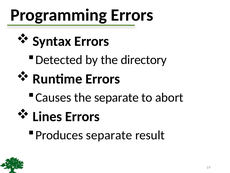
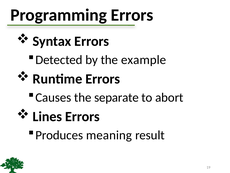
directory: directory -> example
Produces separate: separate -> meaning
